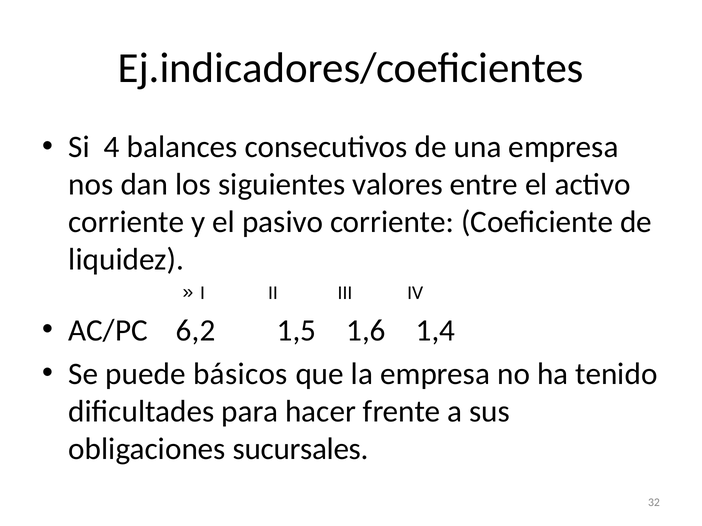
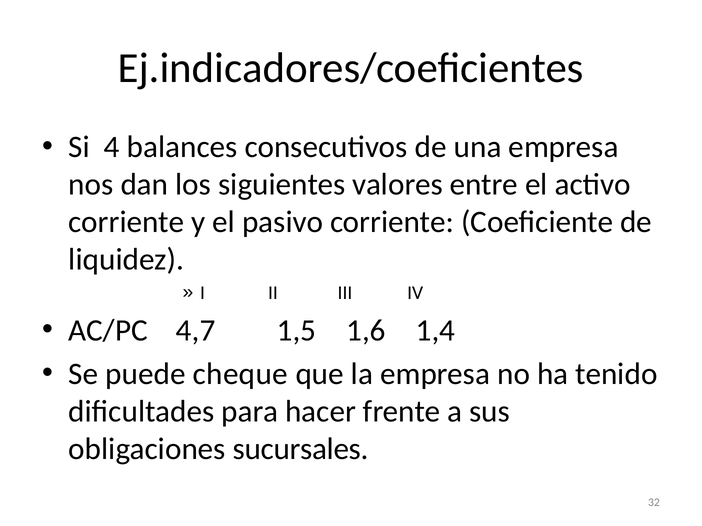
6,2: 6,2 -> 4,7
básicos: básicos -> cheque
